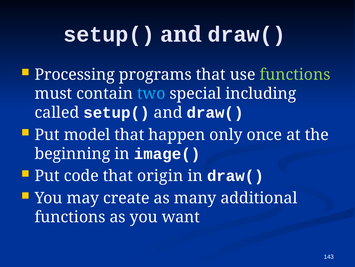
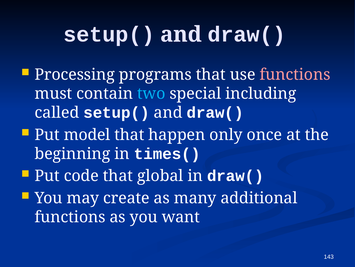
functions at (295, 74) colour: light green -> pink
image(: image( -> times(
origin: origin -> global
